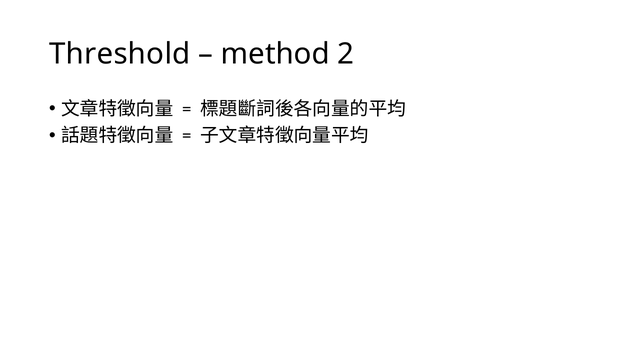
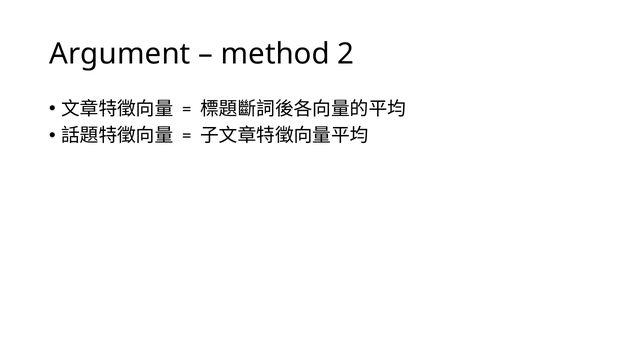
Threshold: Threshold -> Argument
